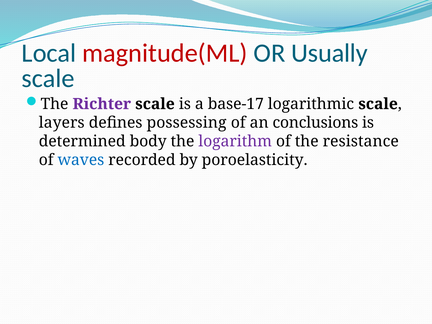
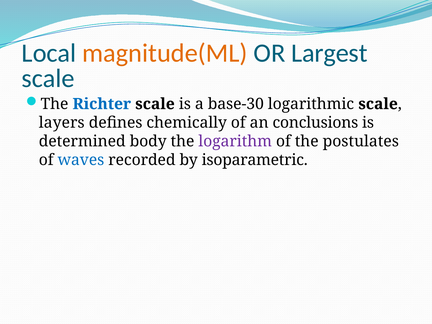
magnitude(ML colour: red -> orange
Usually: Usually -> Largest
Richter colour: purple -> blue
base-17: base-17 -> base-30
possessing: possessing -> chemically
resistance: resistance -> postulates
poroelasticity: poroelasticity -> isoparametric
